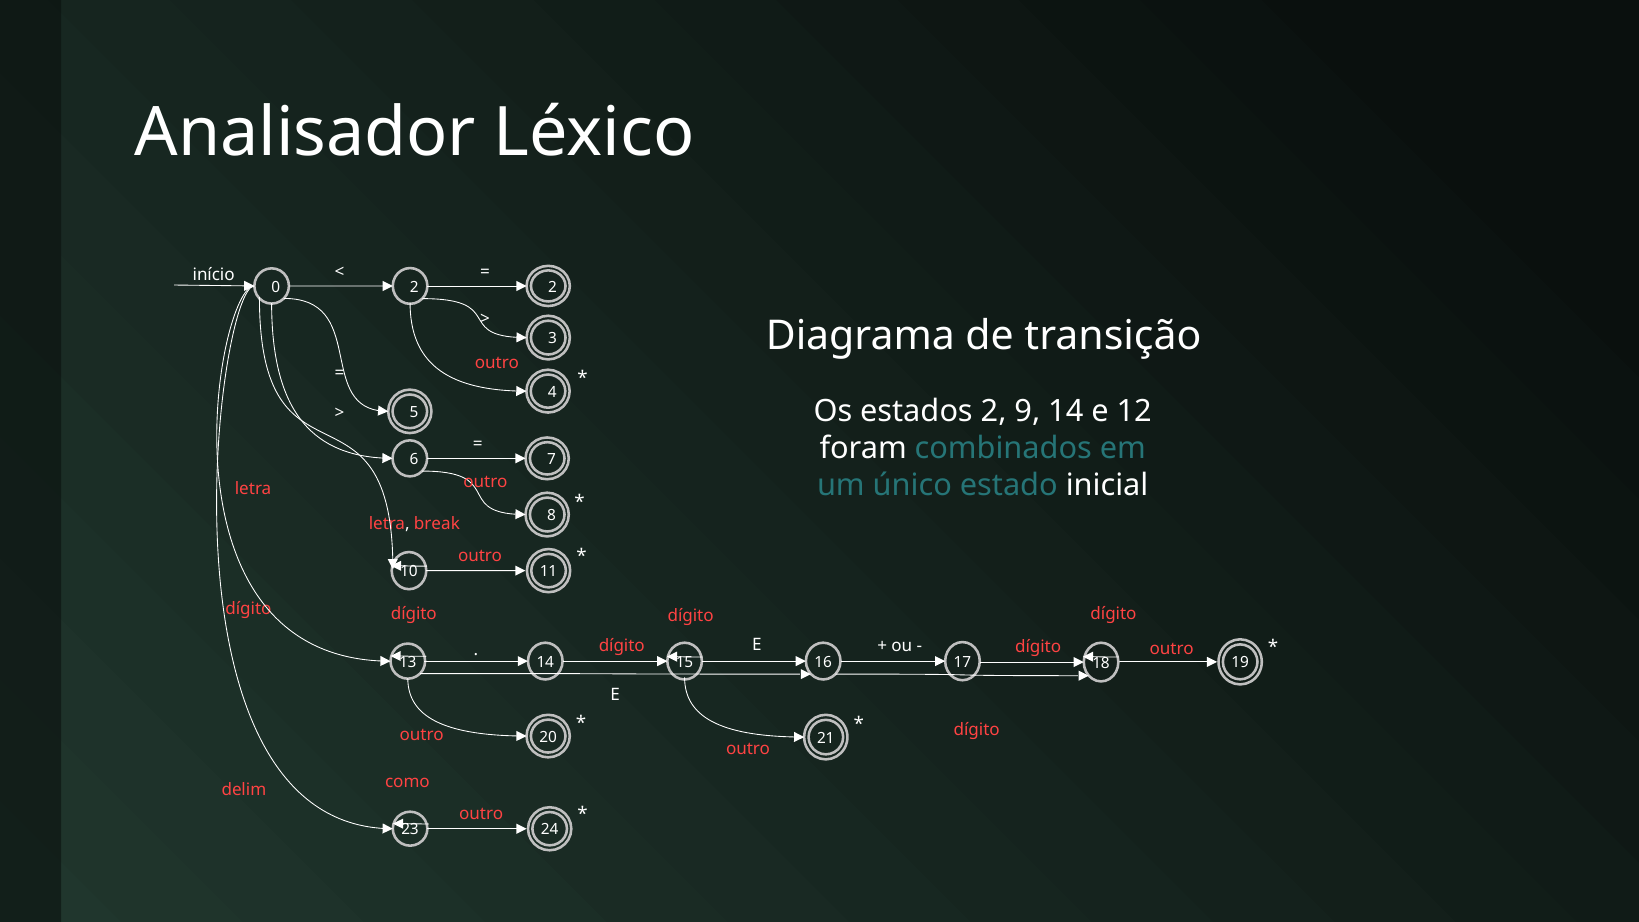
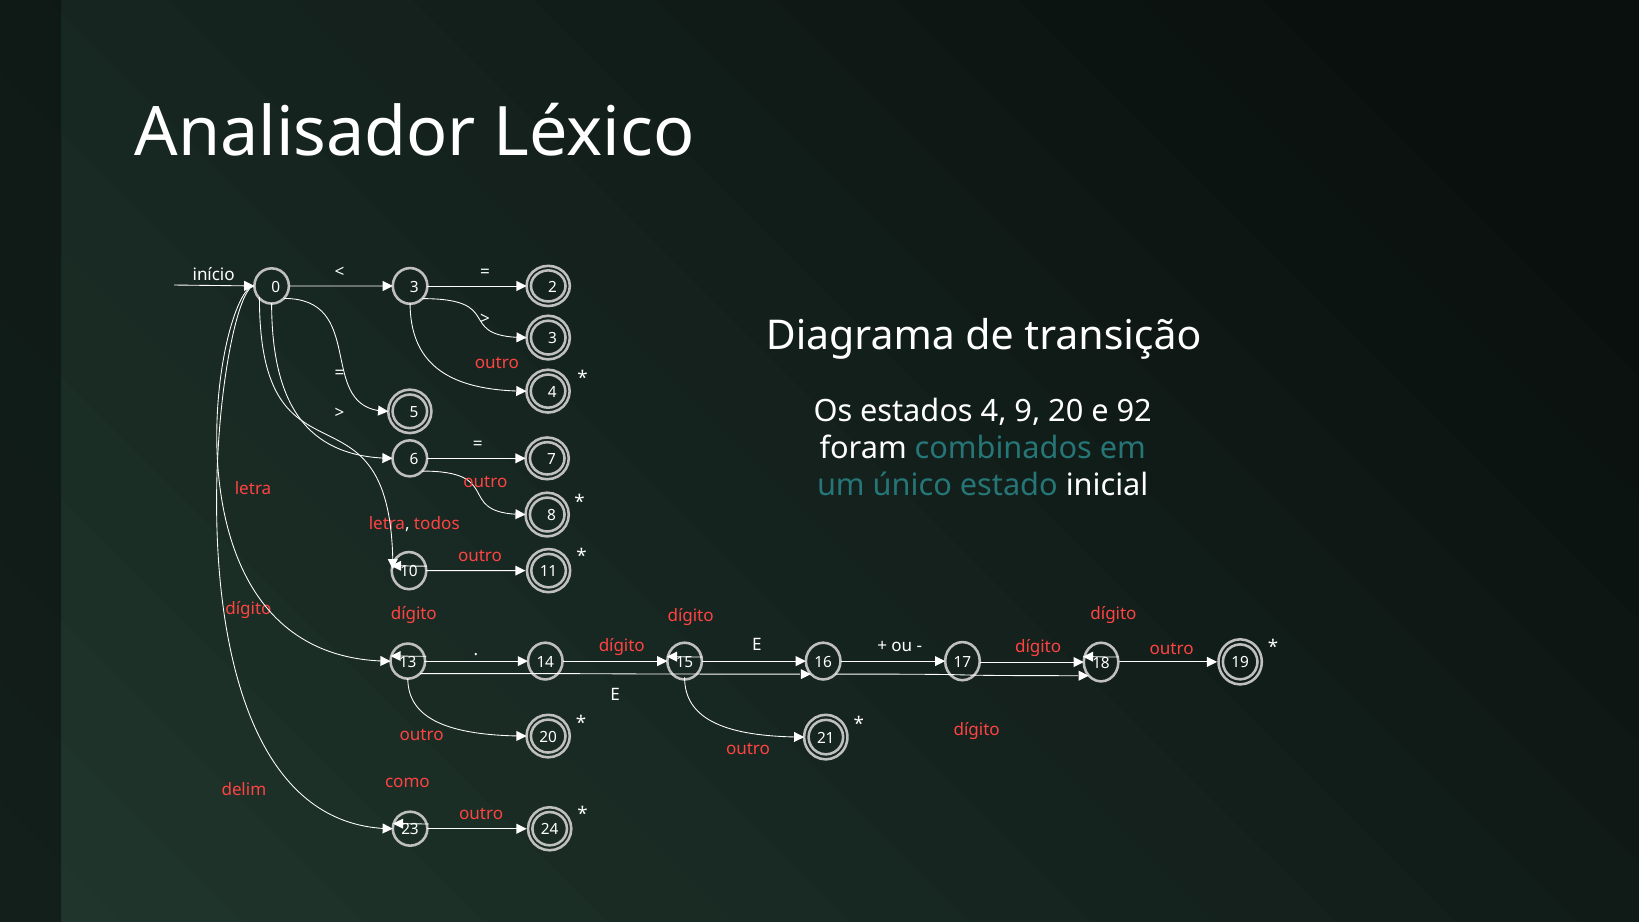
0 2: 2 -> 3
estados 2: 2 -> 4
9 14: 14 -> 20
12: 12 -> 92
break: break -> todos
